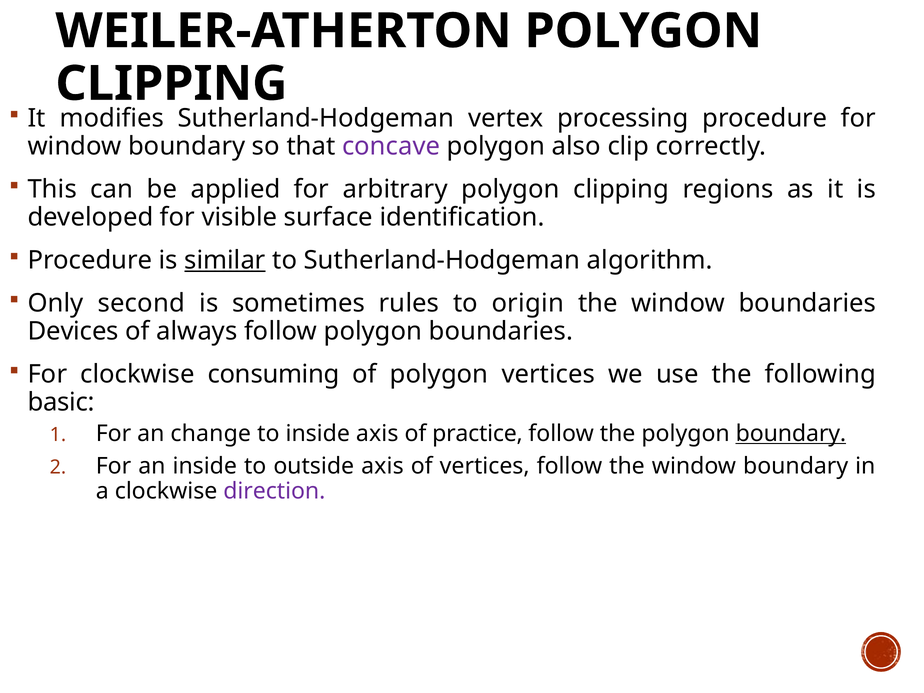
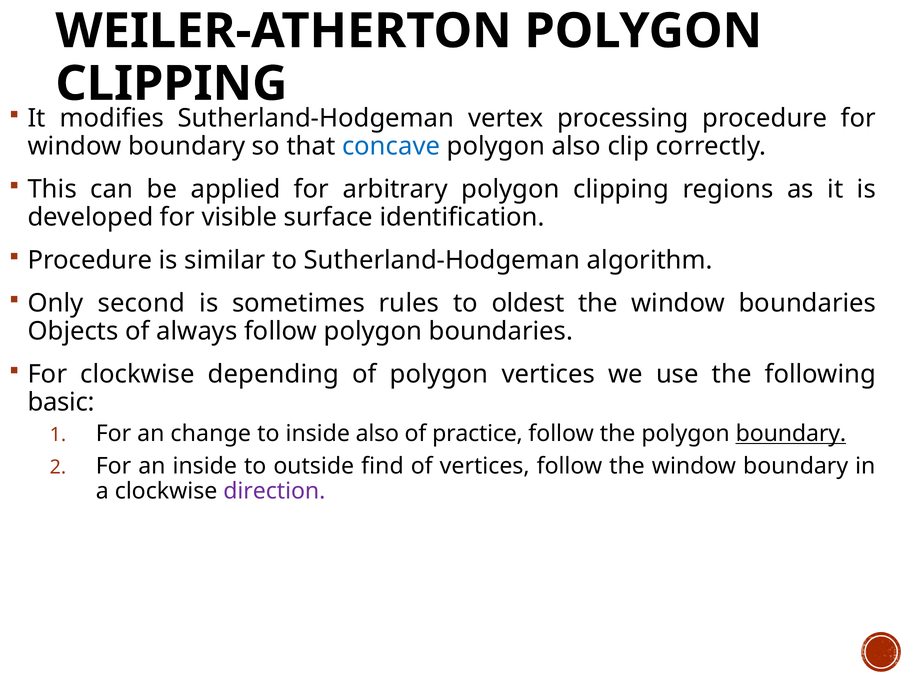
concave colour: purple -> blue
similar underline: present -> none
origin: origin -> oldest
Devices: Devices -> Objects
consuming: consuming -> depending
inside axis: axis -> also
outside axis: axis -> find
